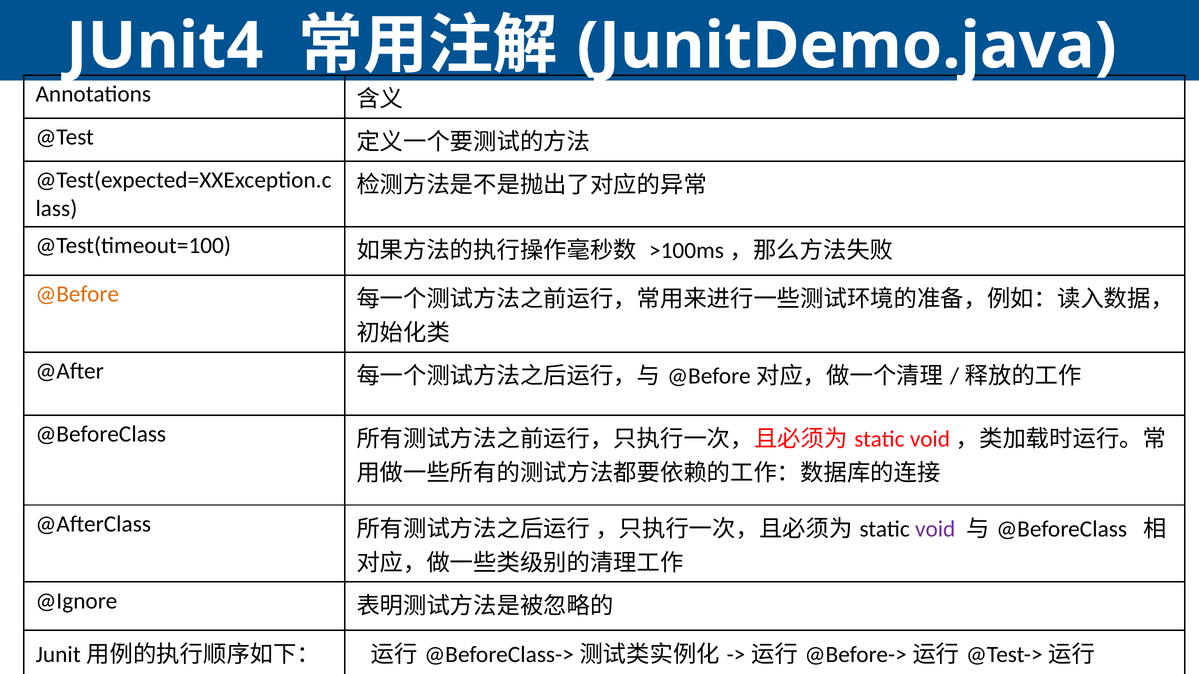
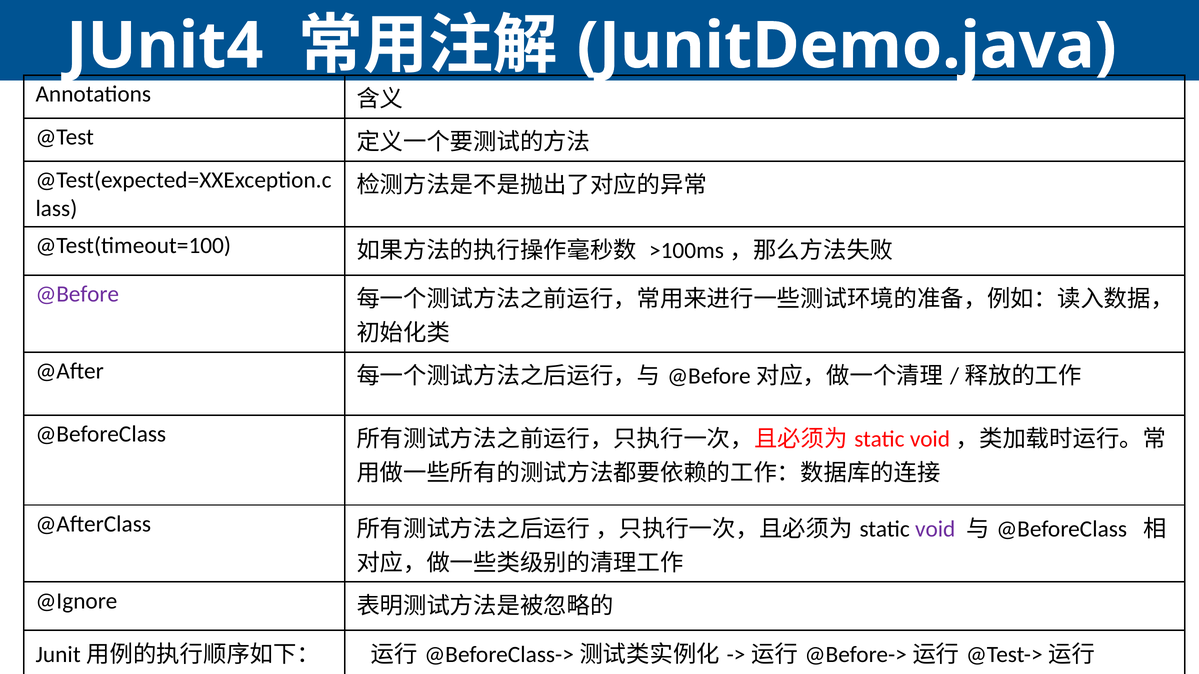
@Before colour: orange -> purple
